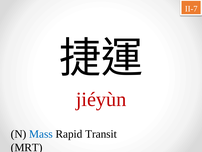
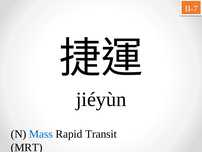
jiéyùn colour: red -> black
